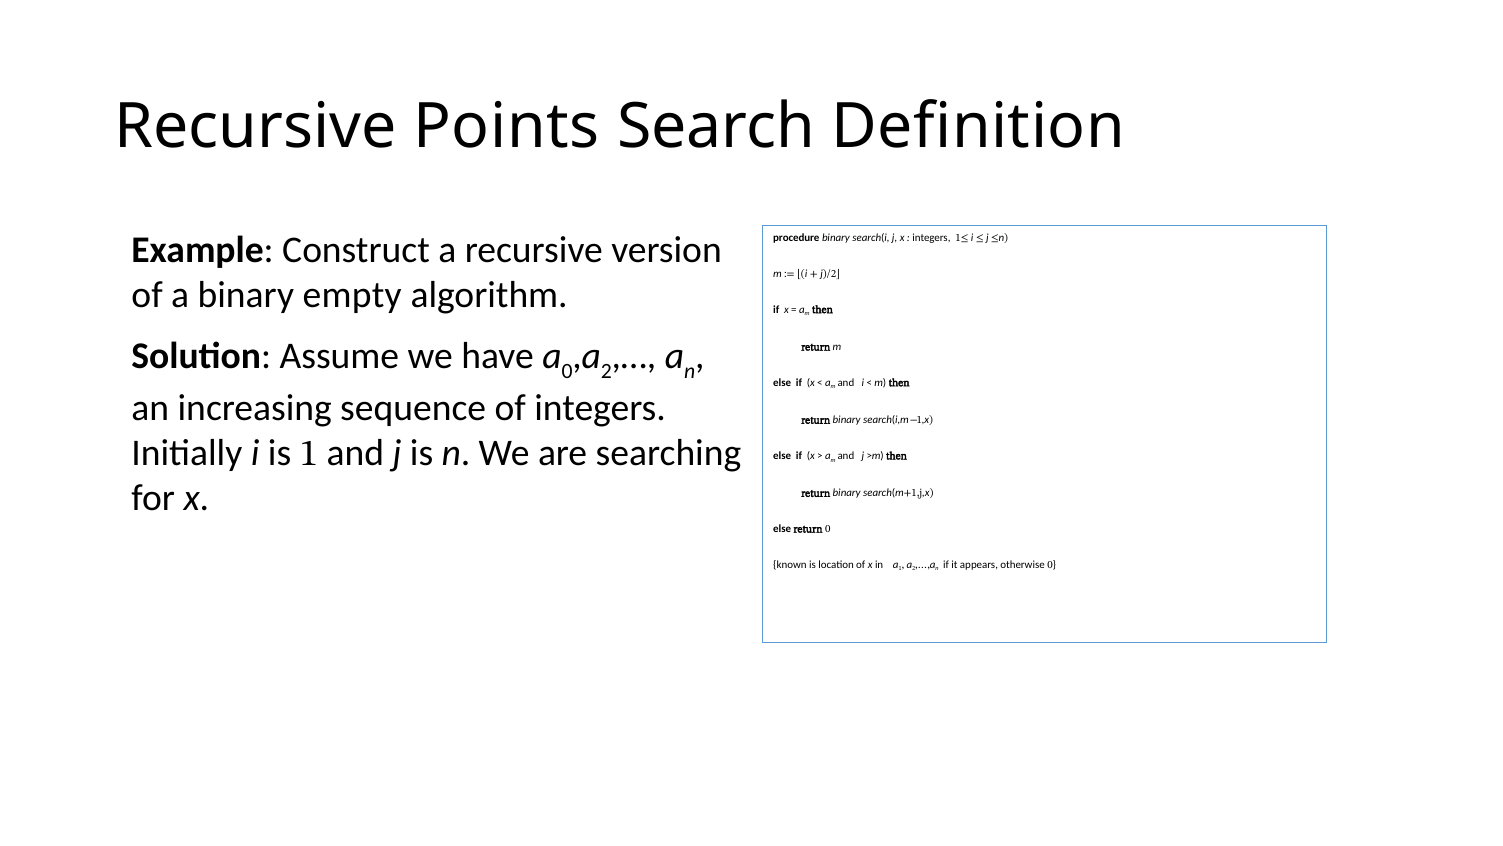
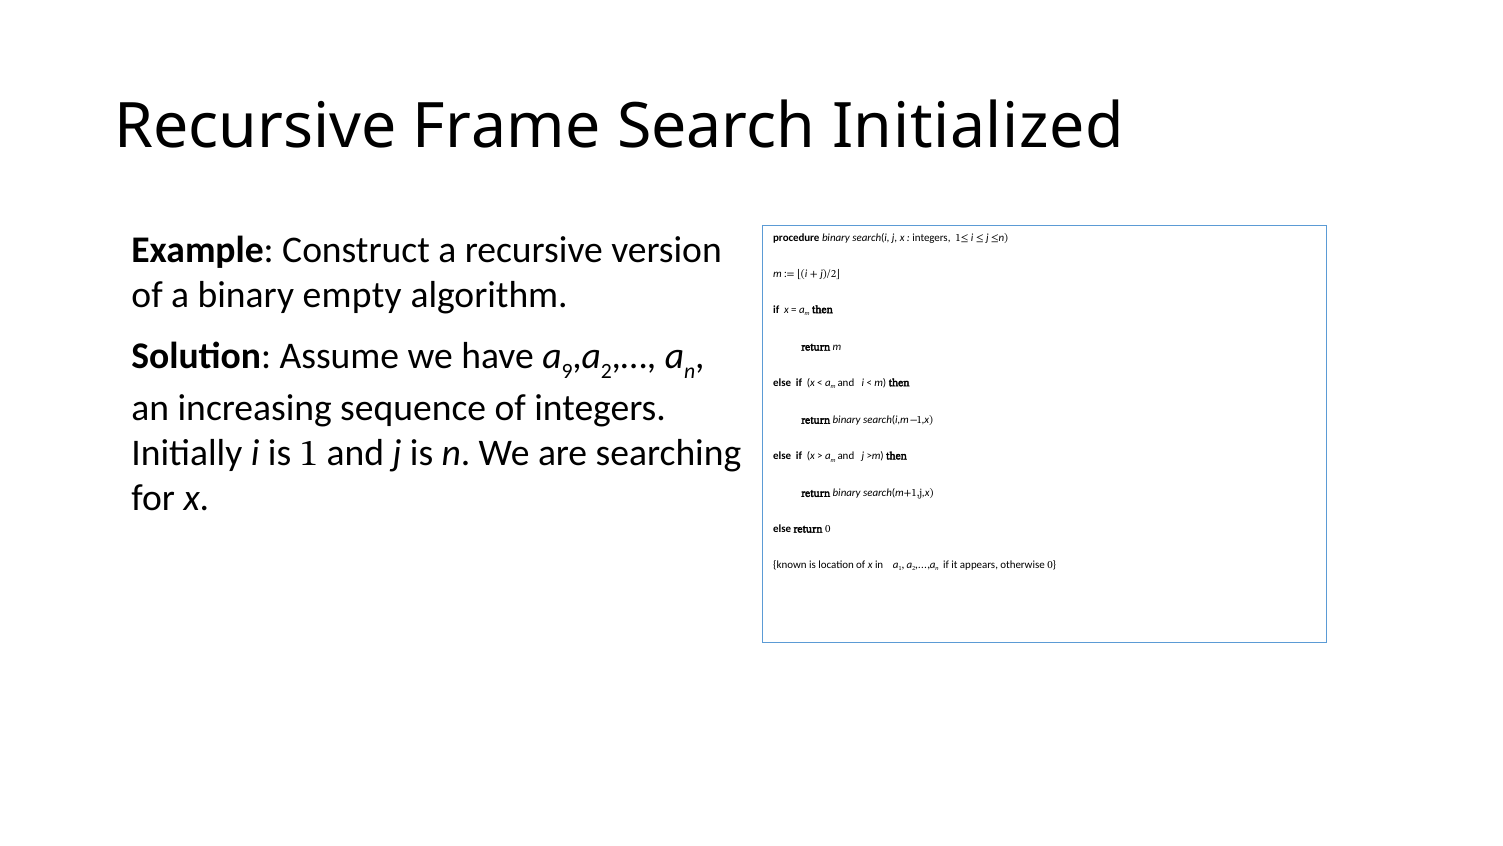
Points: Points -> Frame
Definition: Definition -> Initialized
a 0: 0 -> 9
